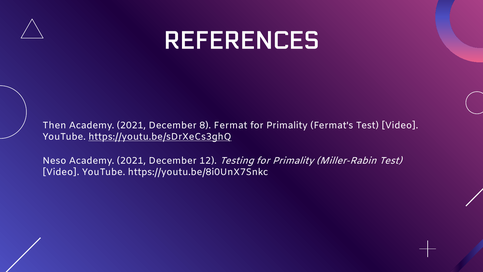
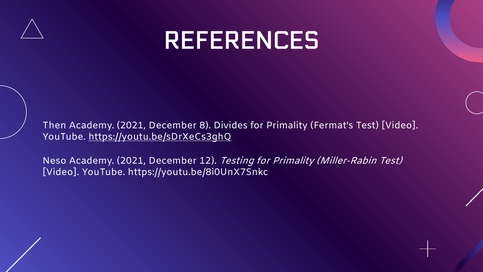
Fermat: Fermat -> Divides
